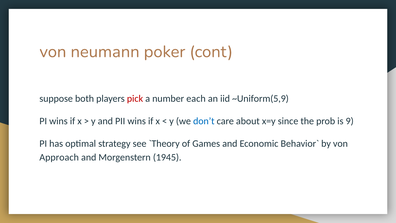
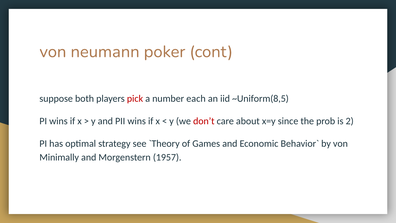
~Uniform(5,9: ~Uniform(5,9 -> ~Uniform(8,5
don’t colour: blue -> red
9: 9 -> 2
Approach: Approach -> Minimally
1945: 1945 -> 1957
